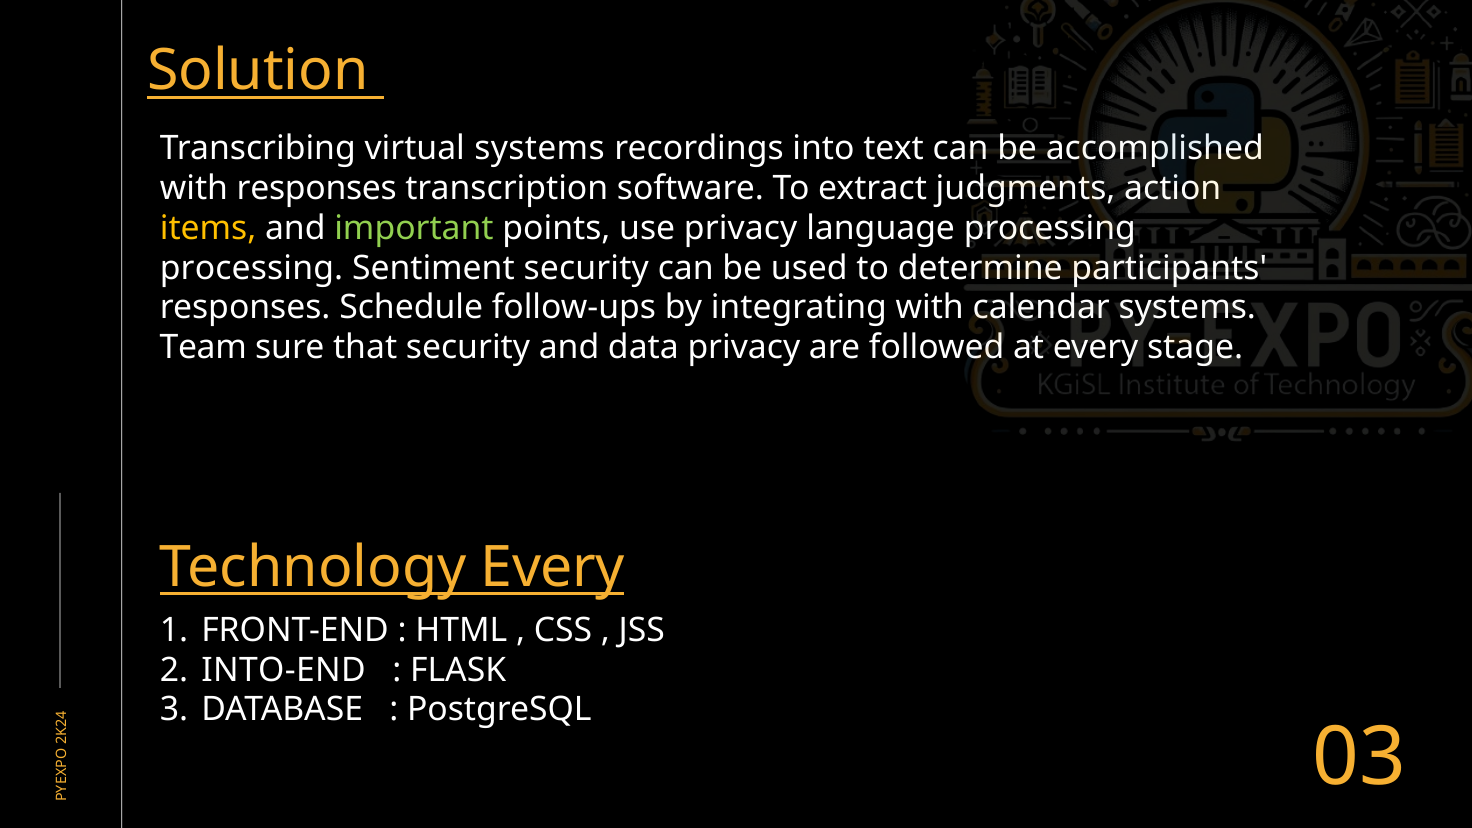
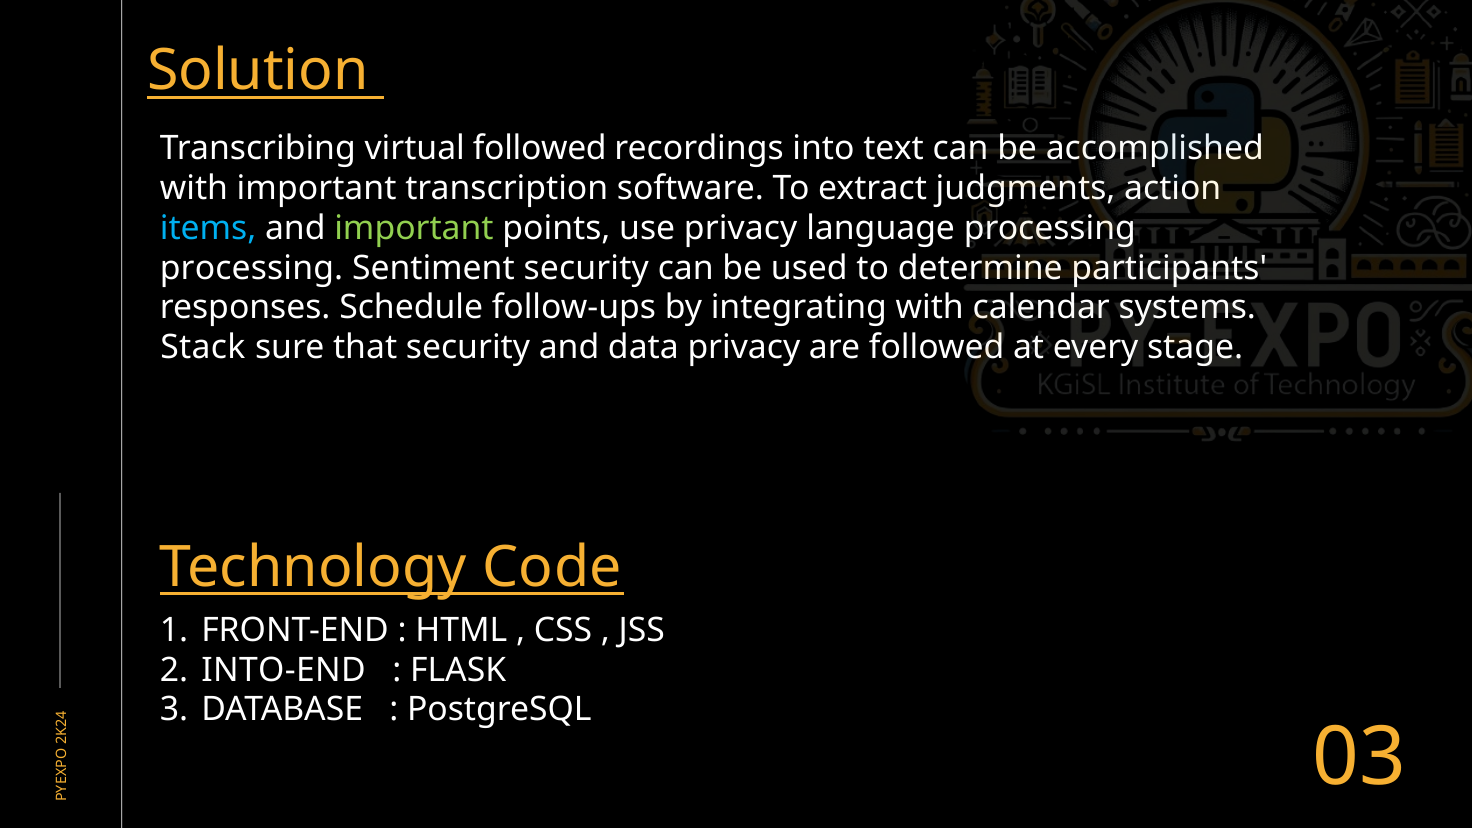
virtual systems: systems -> followed
with responses: responses -> important
items colour: yellow -> light blue
Team: Team -> Stack
Technology Every: Every -> Code
